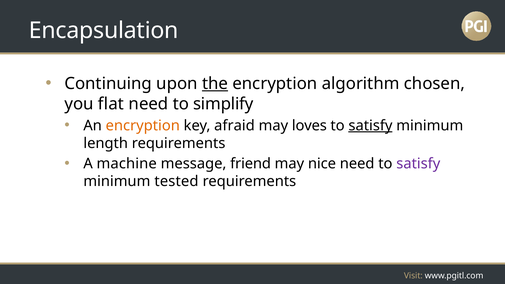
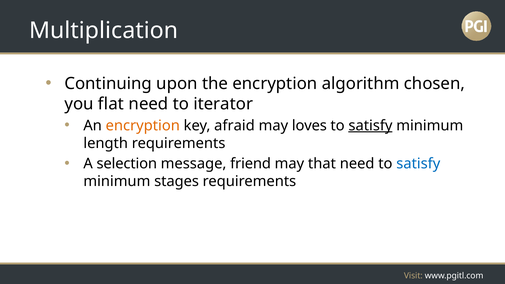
Encapsulation: Encapsulation -> Multiplication
the underline: present -> none
simplify: simplify -> iterator
machine: machine -> selection
nice: nice -> that
satisfy at (418, 164) colour: purple -> blue
tested: tested -> stages
